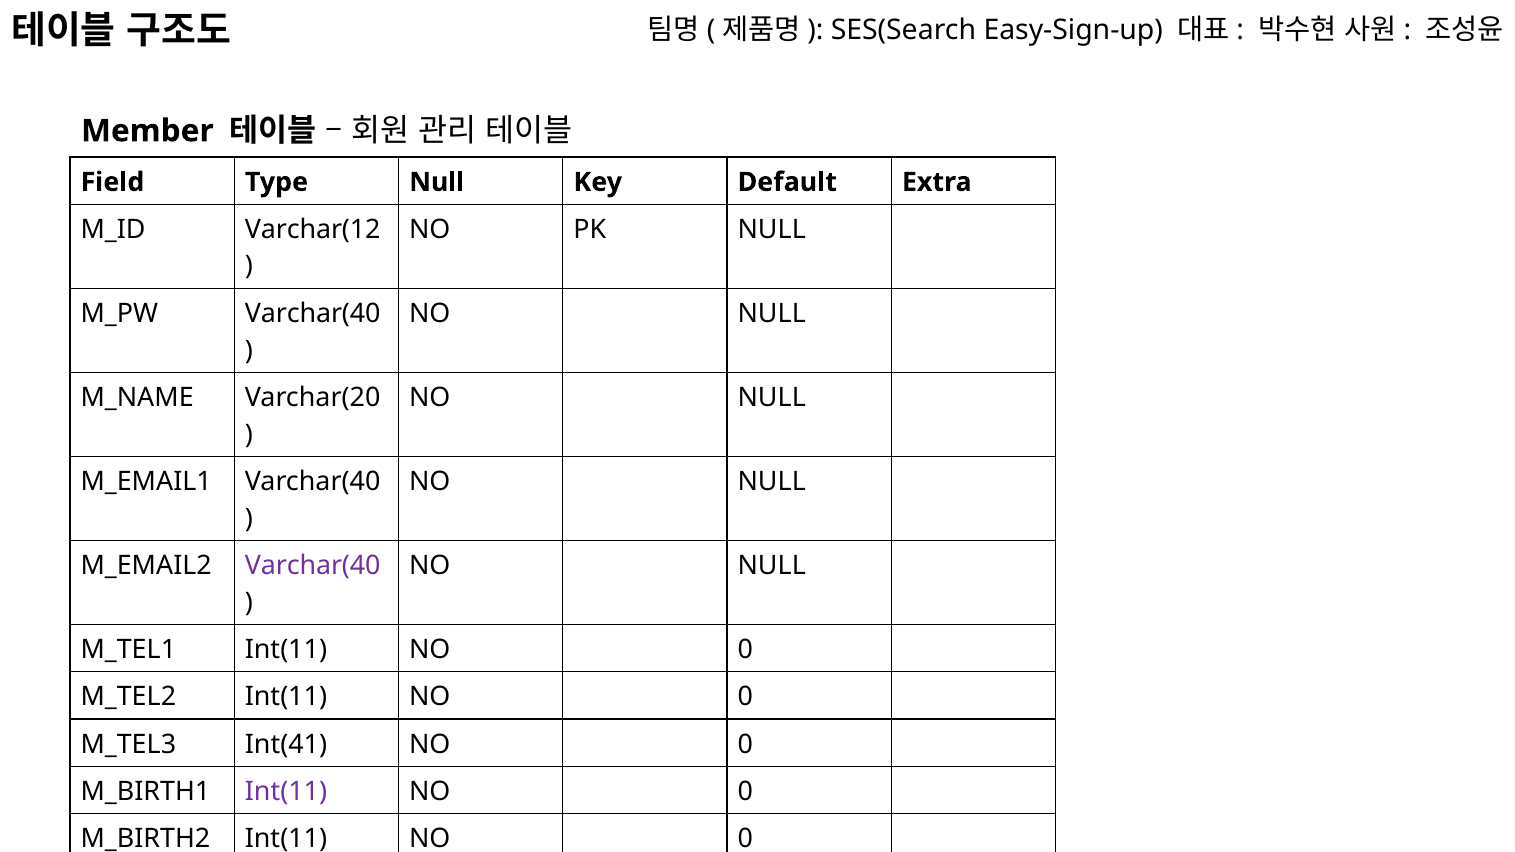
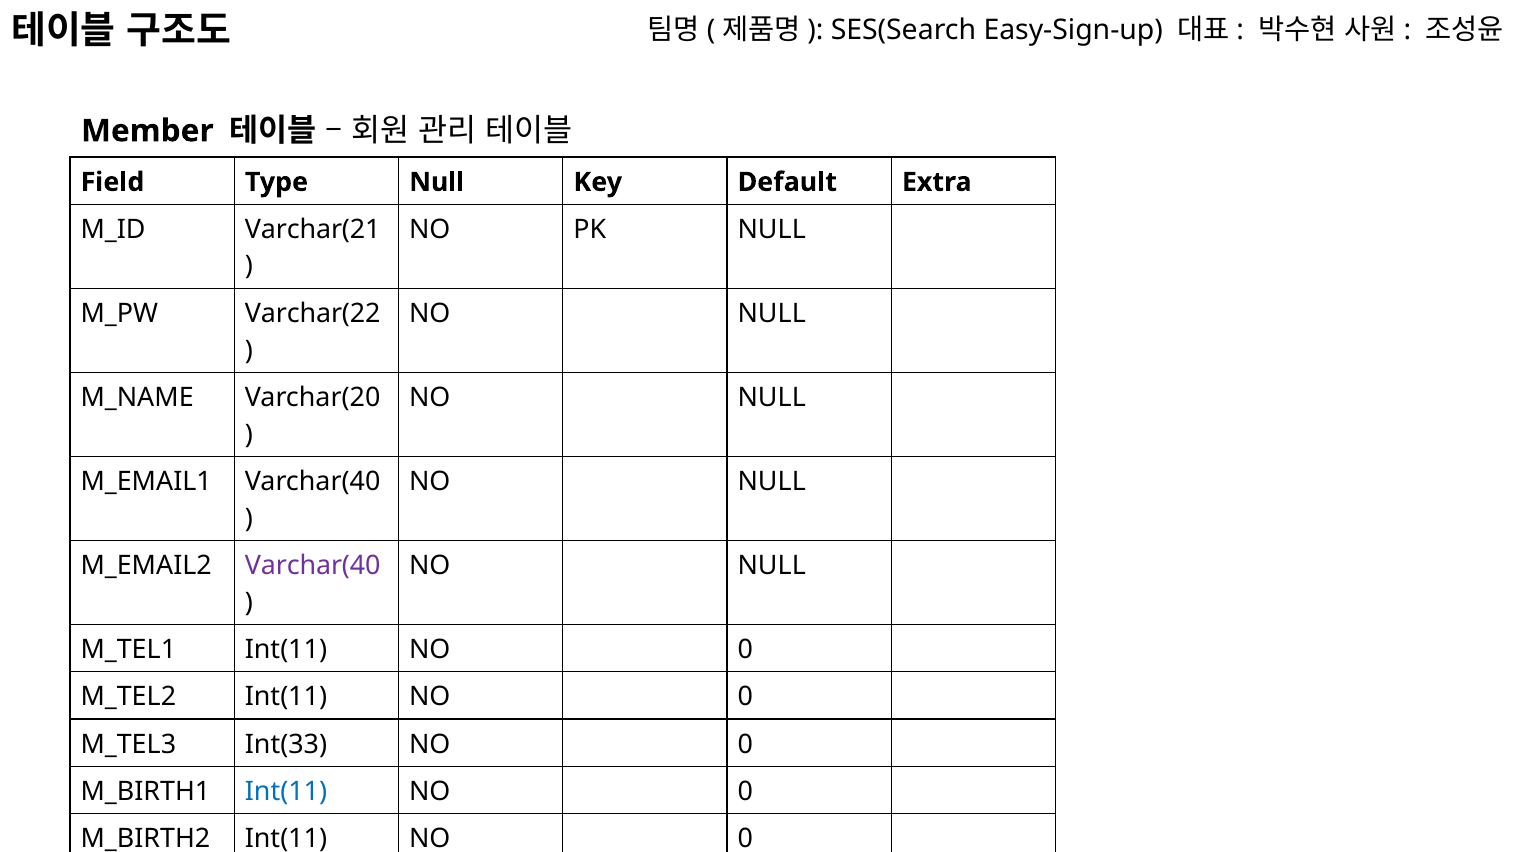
Varchar(12: Varchar(12 -> Varchar(21
Varchar(40 at (313, 313): Varchar(40 -> Varchar(22
Int(41: Int(41 -> Int(33
Int(11 at (286, 792) colour: purple -> blue
